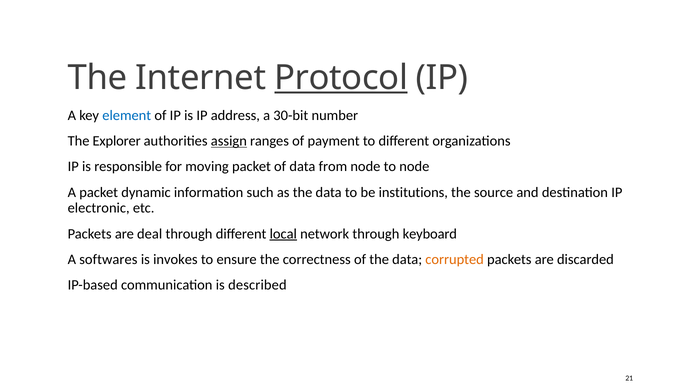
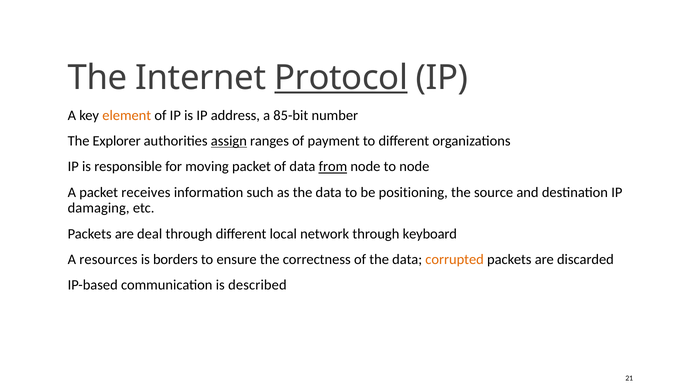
element colour: blue -> orange
30-bit: 30-bit -> 85-bit
from underline: none -> present
dynamic: dynamic -> receives
institutions: institutions -> positioning
electronic: electronic -> damaging
local underline: present -> none
softwares: softwares -> resources
invokes: invokes -> borders
